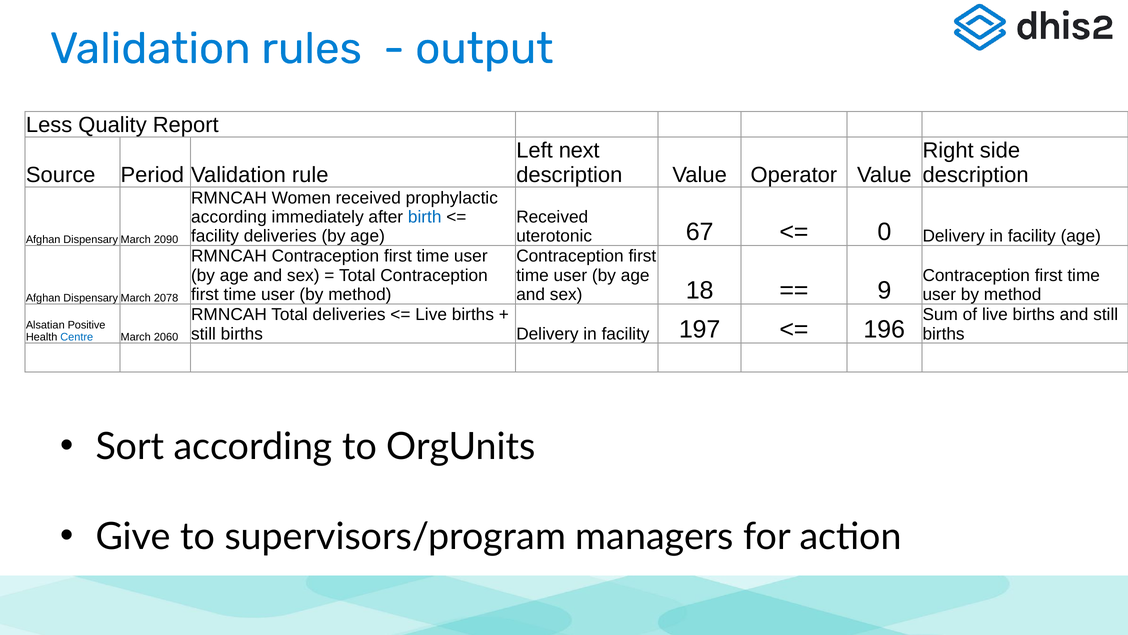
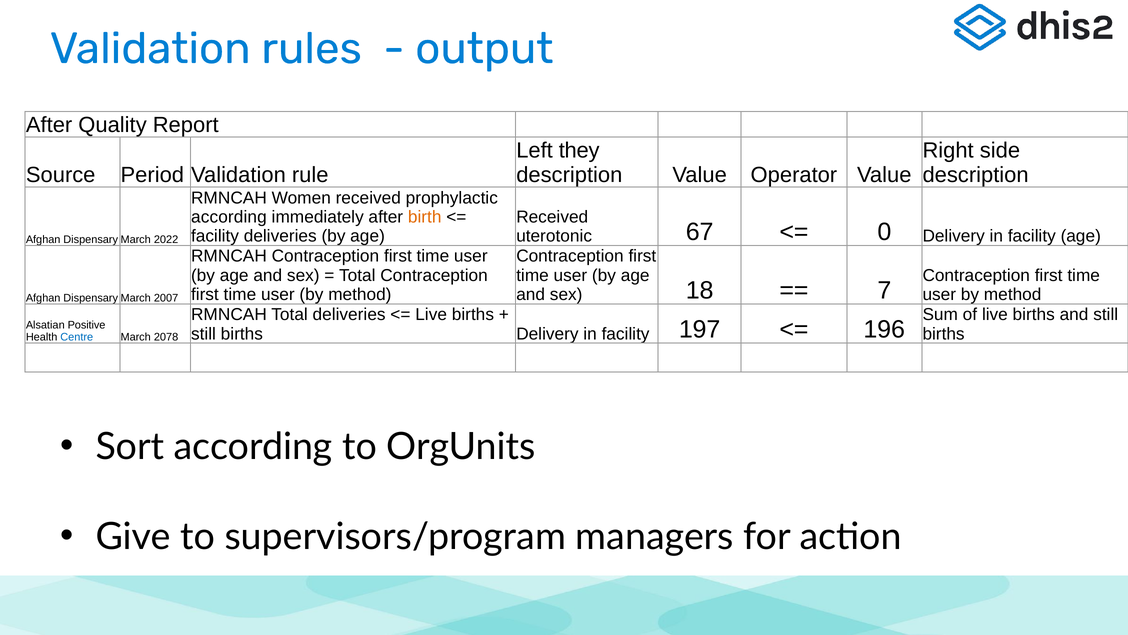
Less at (49, 125): Less -> After
next: next -> they
birth colour: blue -> orange
2090: 2090 -> 2022
9: 9 -> 7
2078: 2078 -> 2007
2060: 2060 -> 2078
